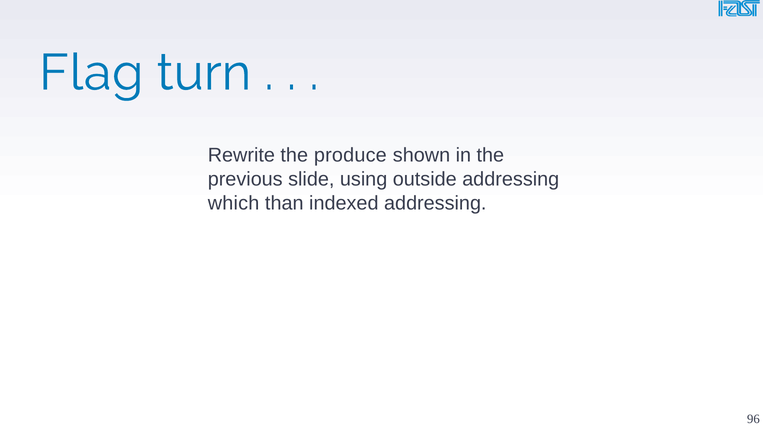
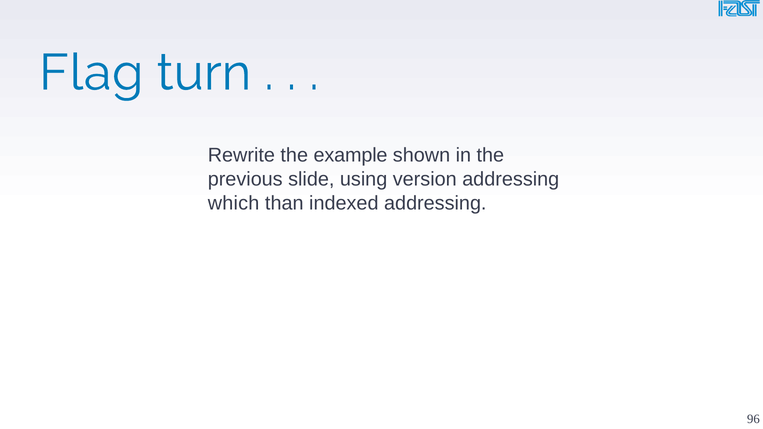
produce: produce -> example
outside: outside -> version
